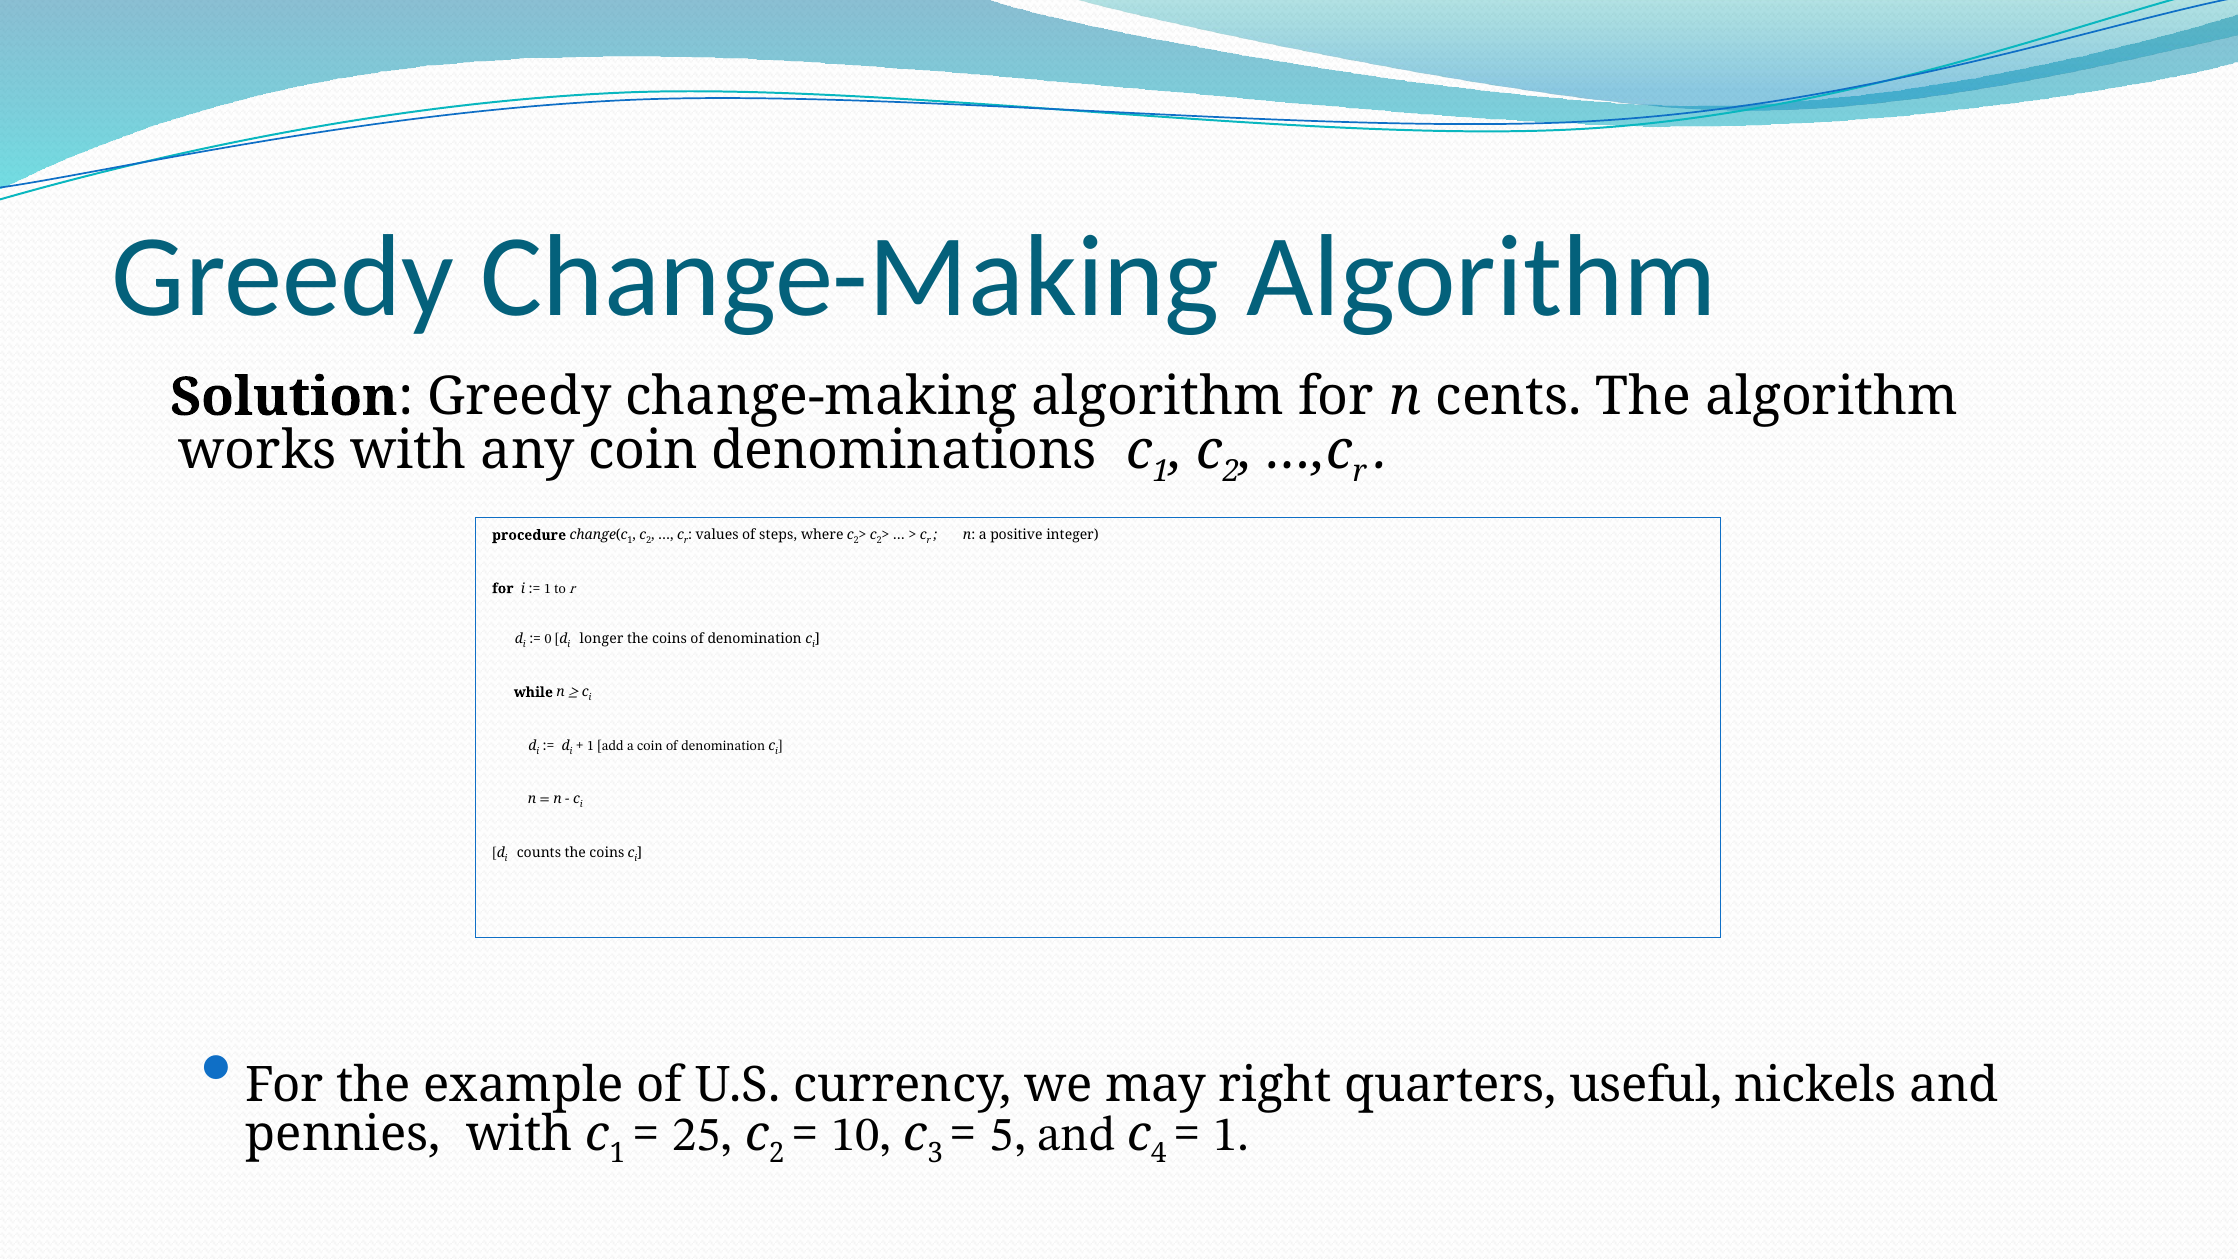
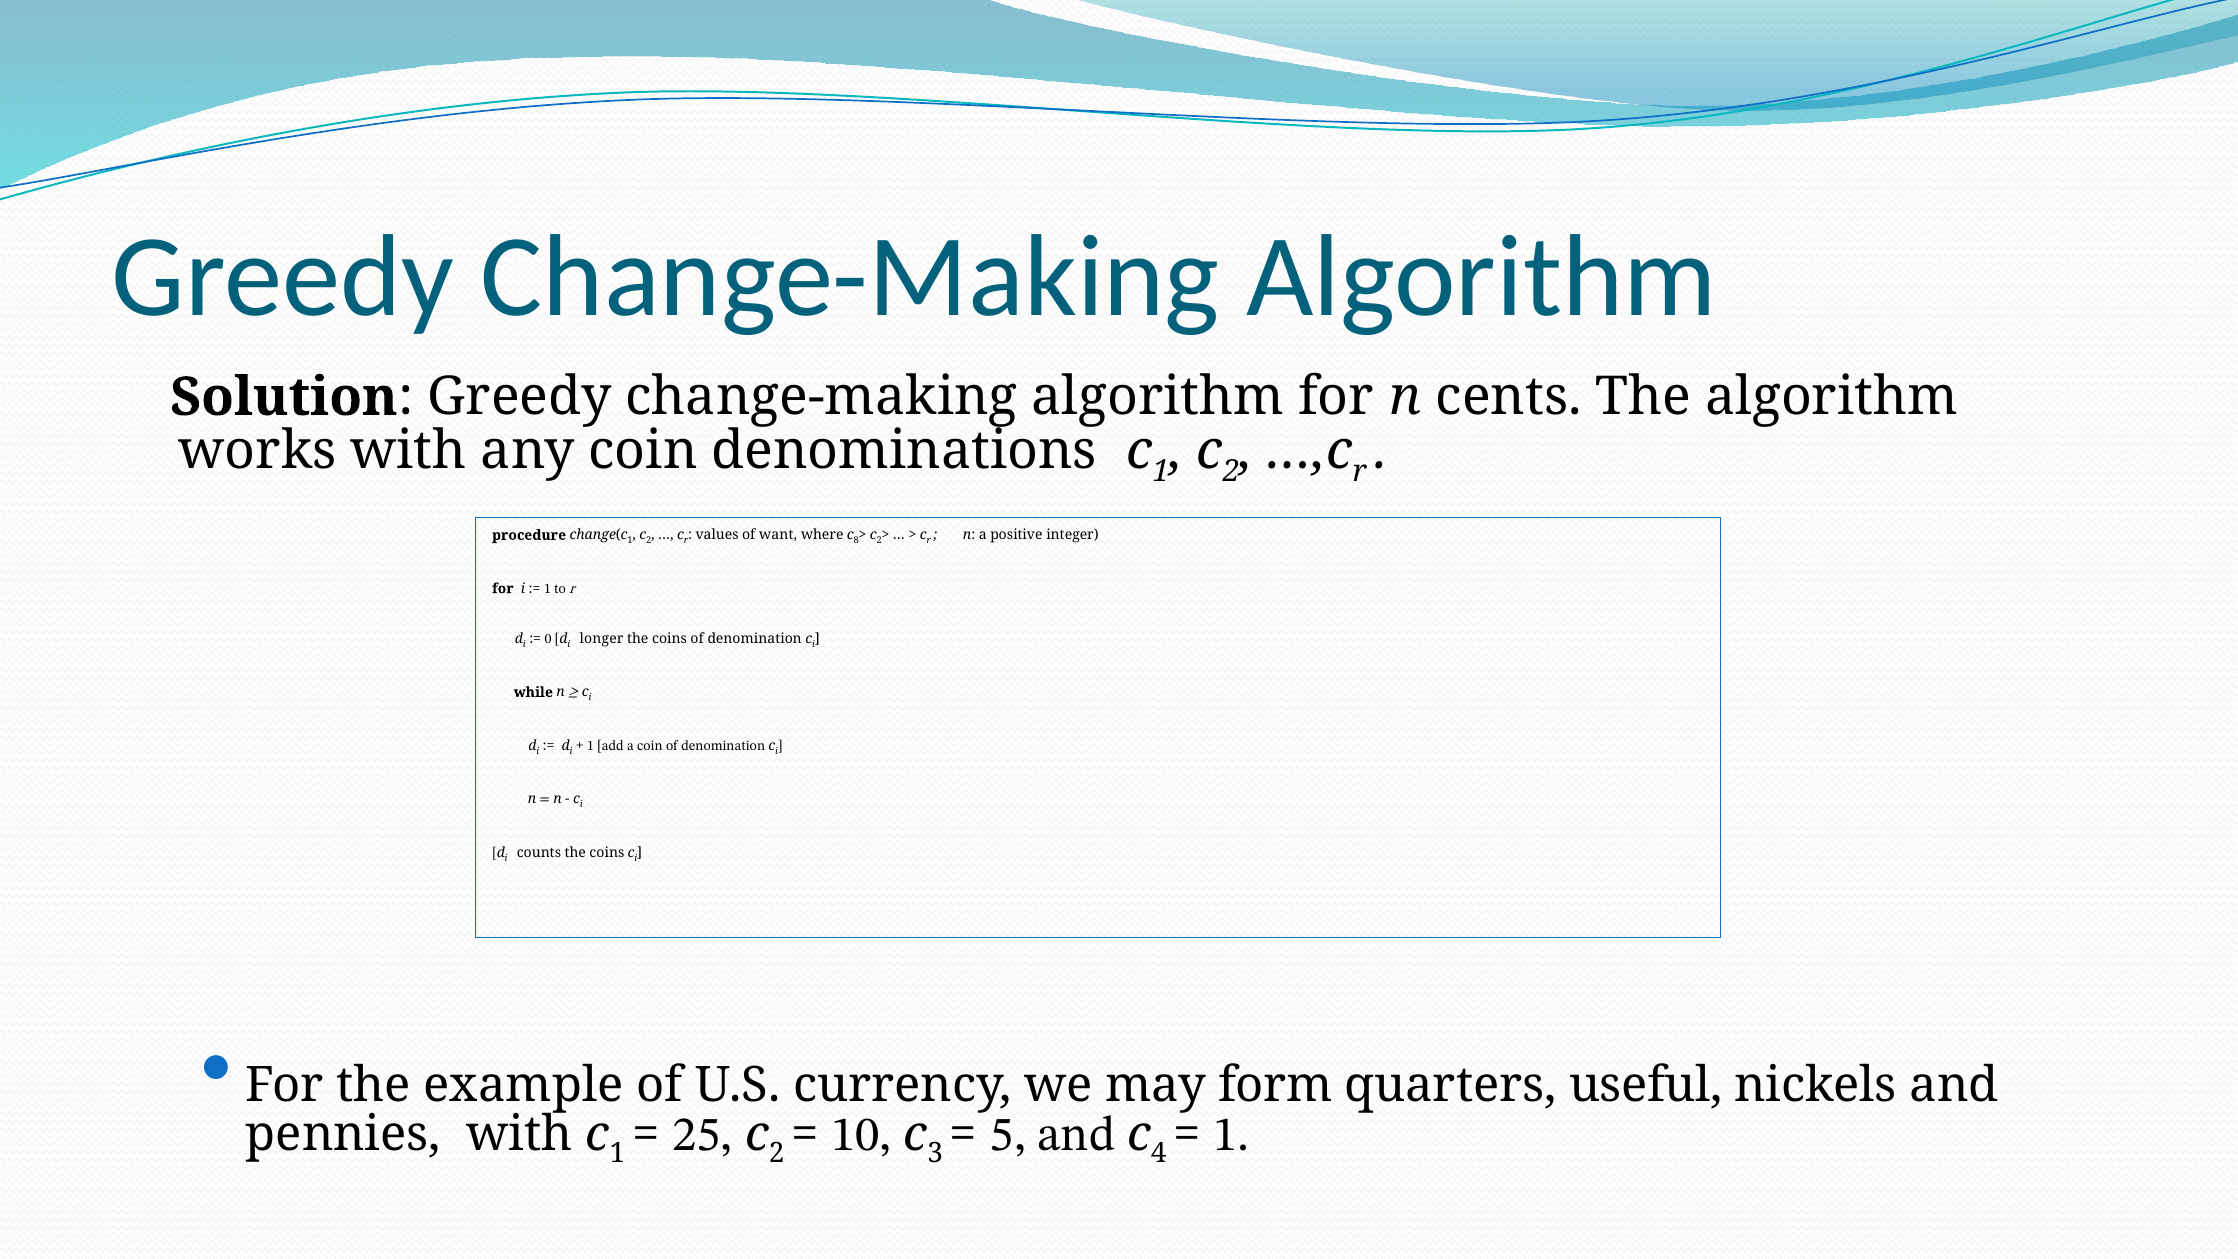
steps: steps -> want
2 at (856, 541): 2 -> 8
right: right -> form
